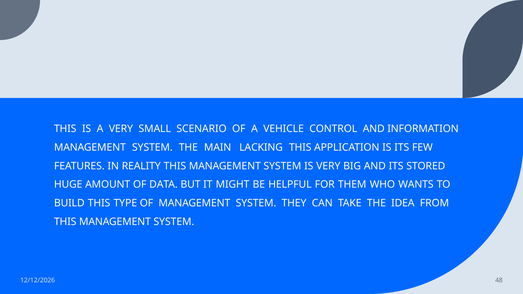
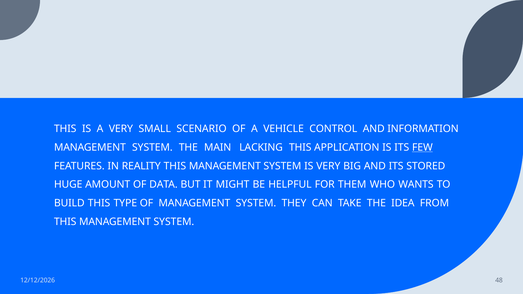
FEW underline: none -> present
